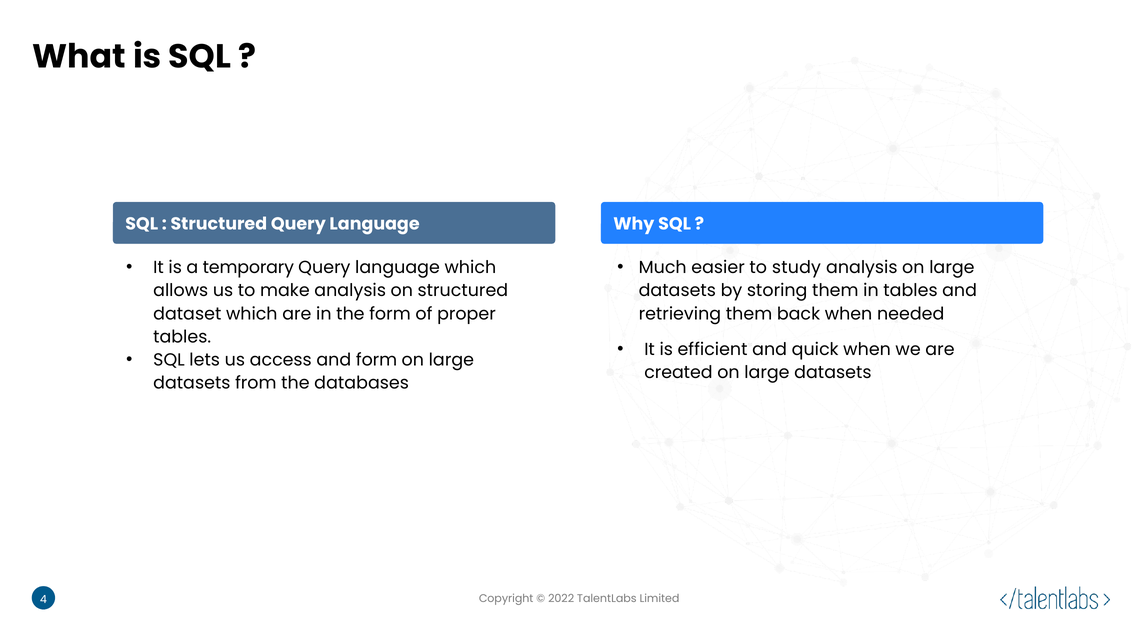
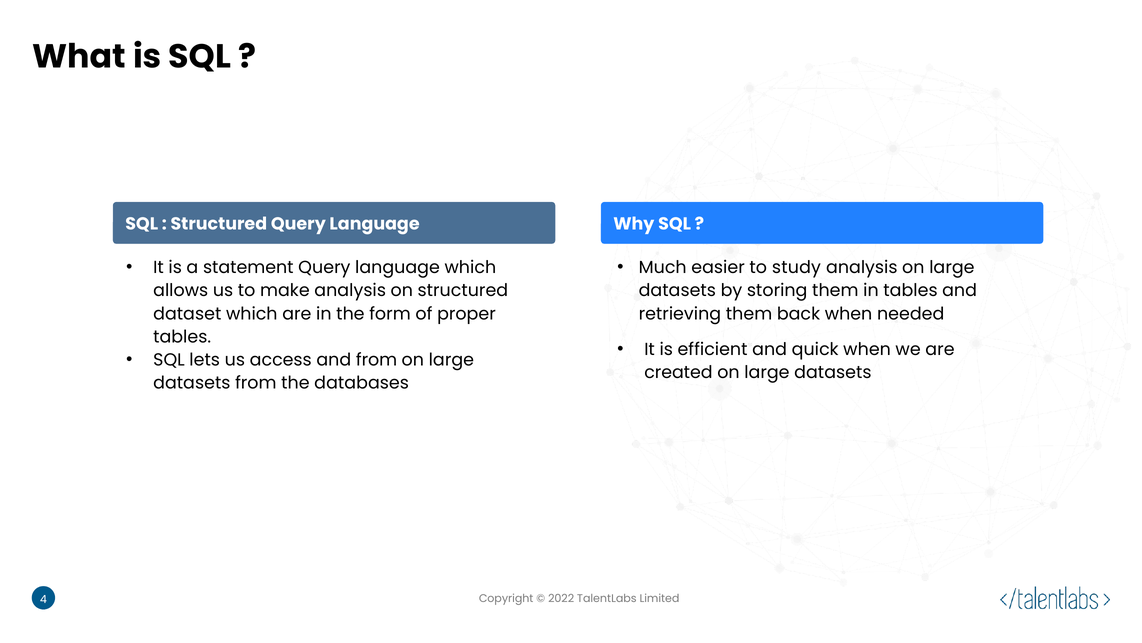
temporary: temporary -> statement
and form: form -> from
